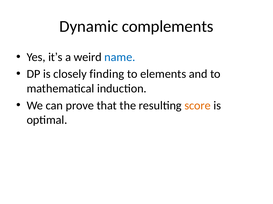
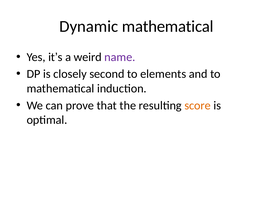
Dynamic complements: complements -> mathematical
name colour: blue -> purple
finding: finding -> second
